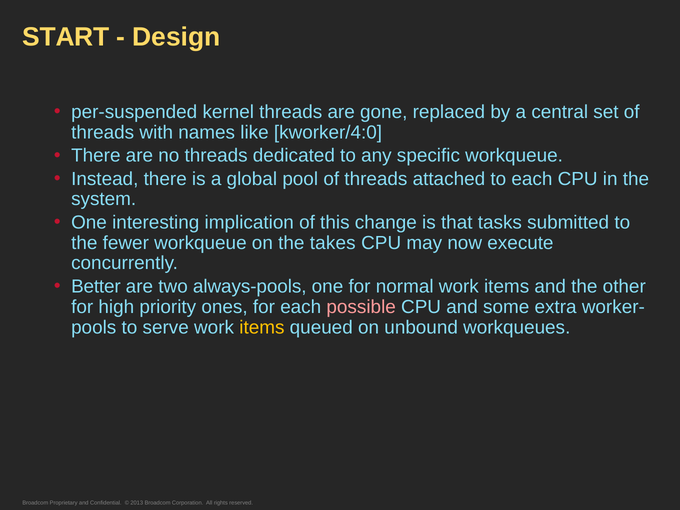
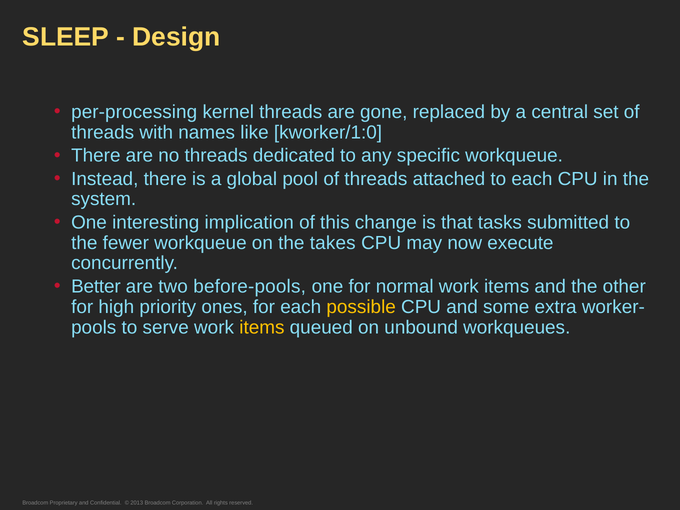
START: START -> SLEEP
per-suspended: per-suspended -> per-processing
kworker/4:0: kworker/4:0 -> kworker/1:0
always-pools: always-pools -> before-pools
possible colour: pink -> yellow
